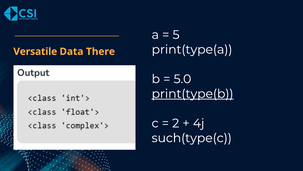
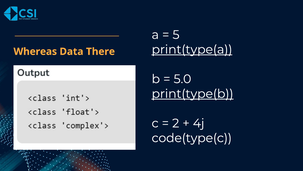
print(type(a underline: none -> present
Versatile: Versatile -> Whereas
such(type(c: such(type(c -> code(type(c
